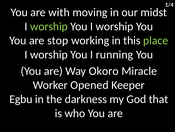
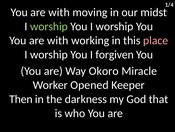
stop at (58, 40): stop -> with
place colour: light green -> pink
running: running -> forgiven
Egbu: Egbu -> Then
